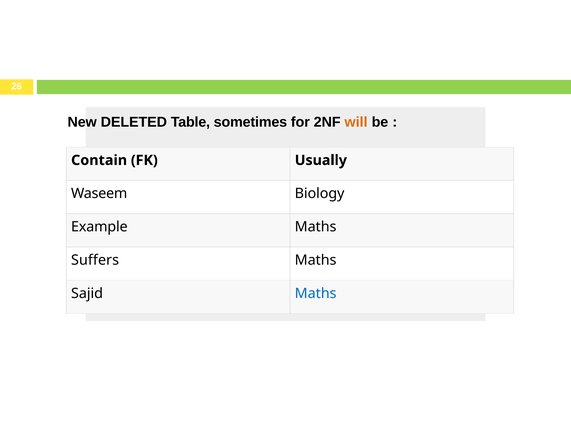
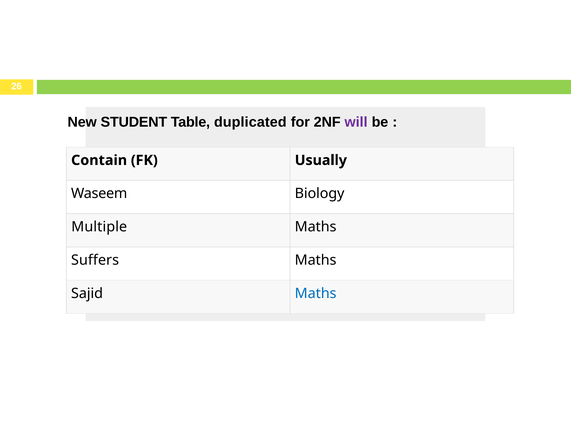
DELETED: DELETED -> STUDENT
sometimes: sometimes -> duplicated
will colour: orange -> purple
Example: Example -> Multiple
